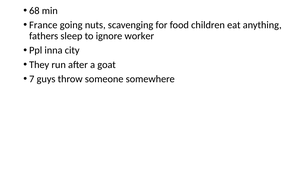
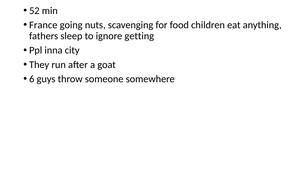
68: 68 -> 52
worker: worker -> getting
7: 7 -> 6
